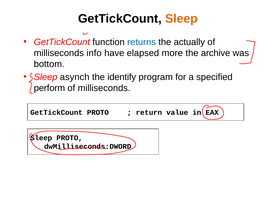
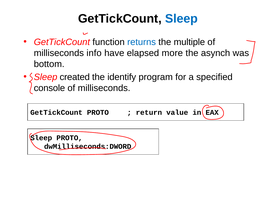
Sleep at (181, 19) colour: orange -> blue
actually: actually -> multiple
archive: archive -> asynch
asynch: asynch -> created
perform: perform -> console
